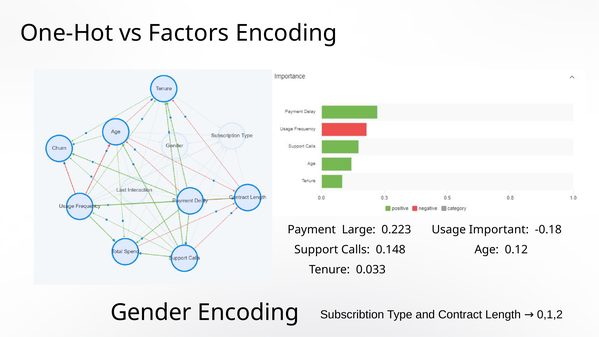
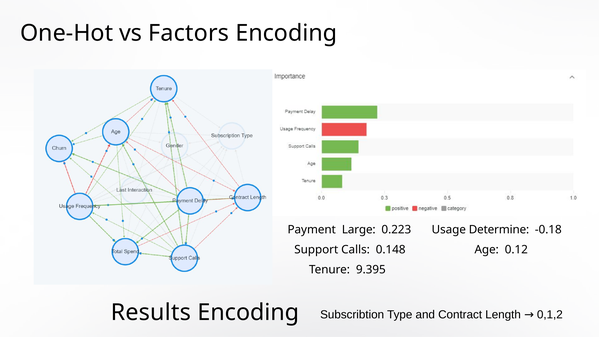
Important: Important -> Determine
0.033: 0.033 -> 9.395
Gender: Gender -> Results
